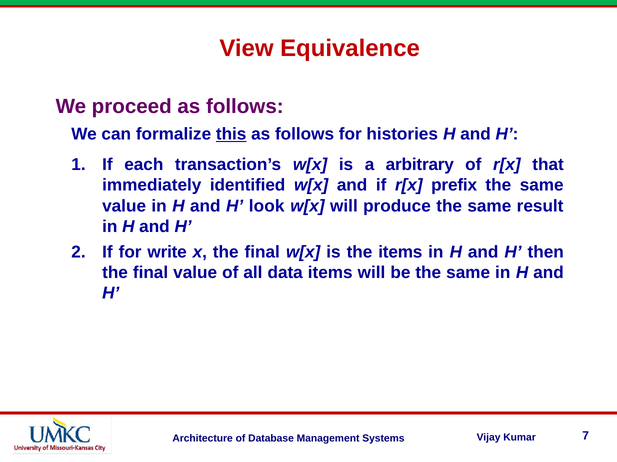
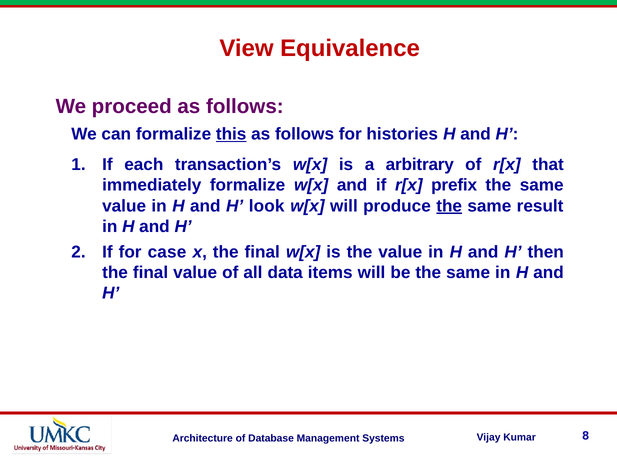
immediately identified: identified -> formalize
the at (449, 206) underline: none -> present
write: write -> case
the items: items -> value
7: 7 -> 8
